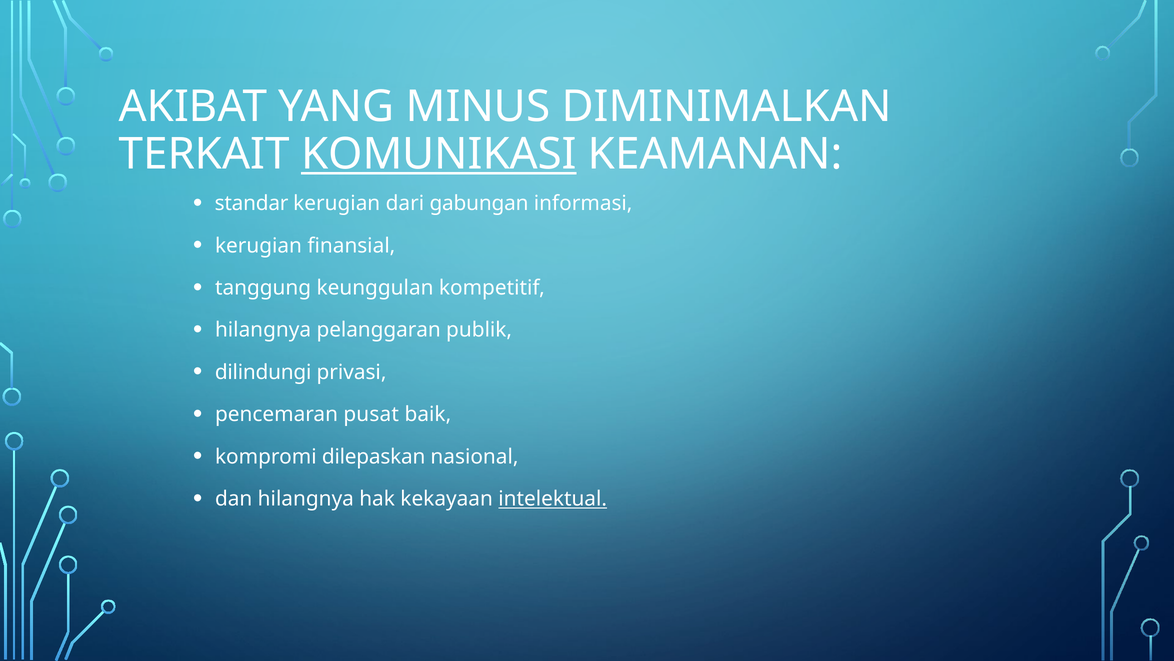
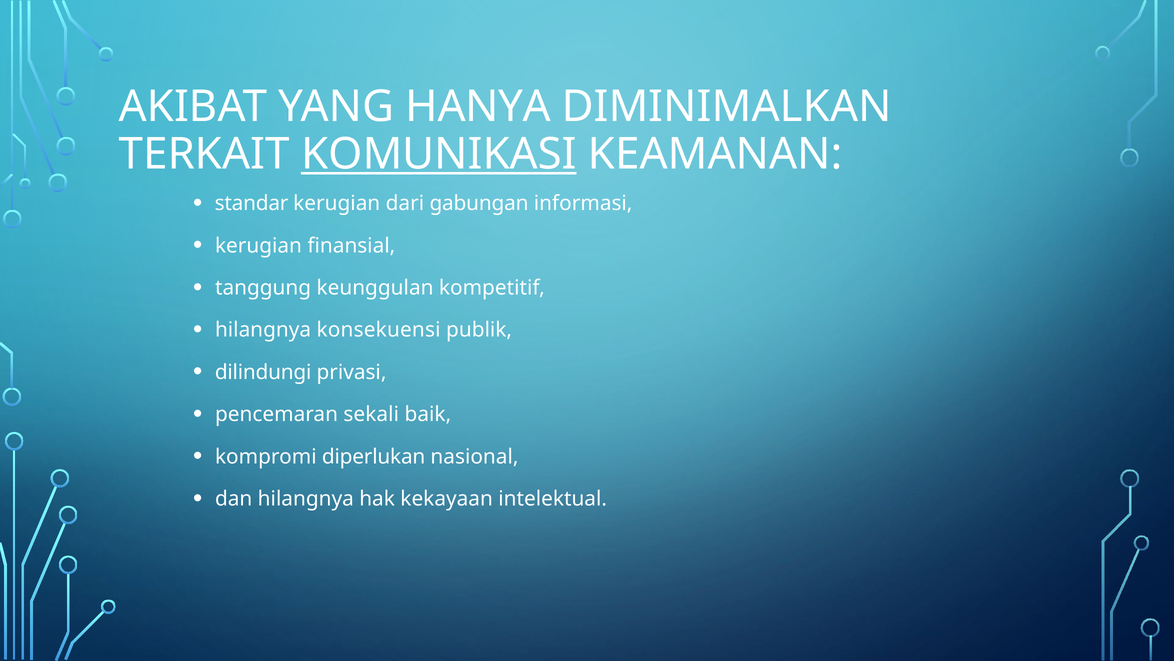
MINUS: MINUS -> HANYA
pelanggaran: pelanggaran -> konsekuensi
pusat: pusat -> sekali
dilepaskan: dilepaskan -> diperlukan
intelektual underline: present -> none
